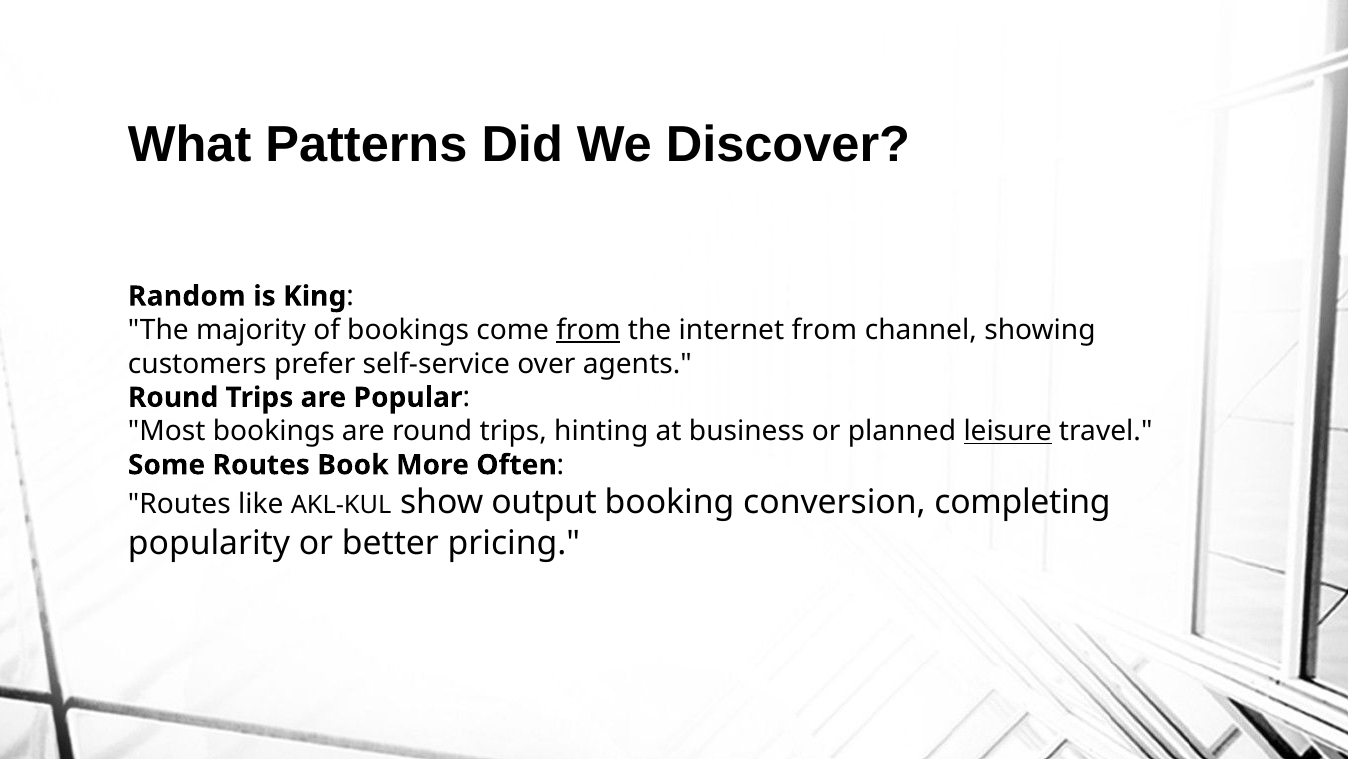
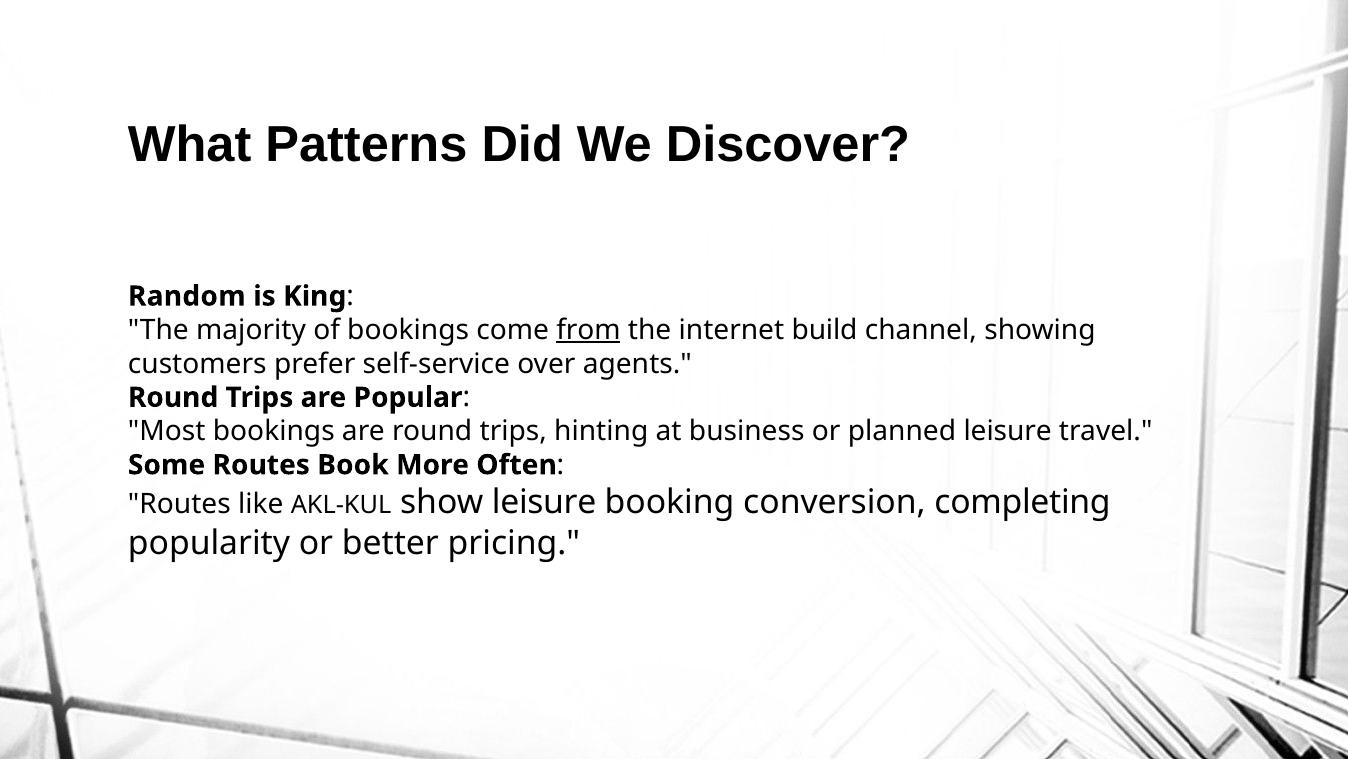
internet from: from -> build
leisure at (1008, 431) underline: present -> none
show output: output -> leisure
